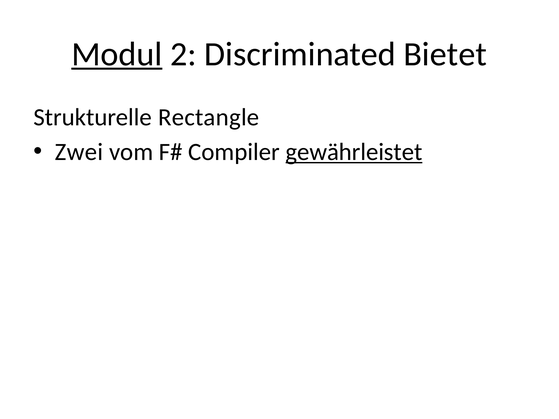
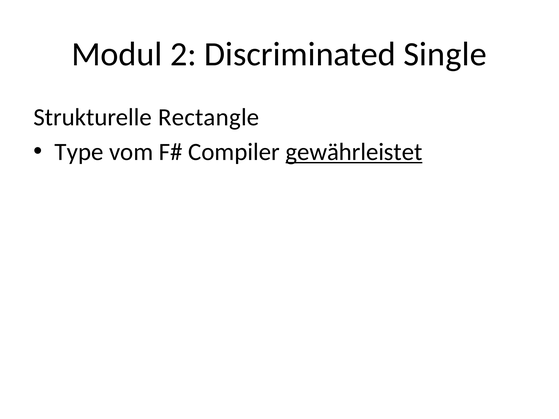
Modul underline: present -> none
Bietet: Bietet -> Single
Zwei: Zwei -> Type
